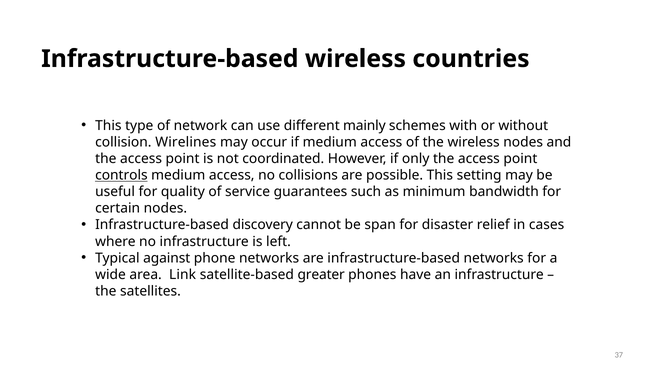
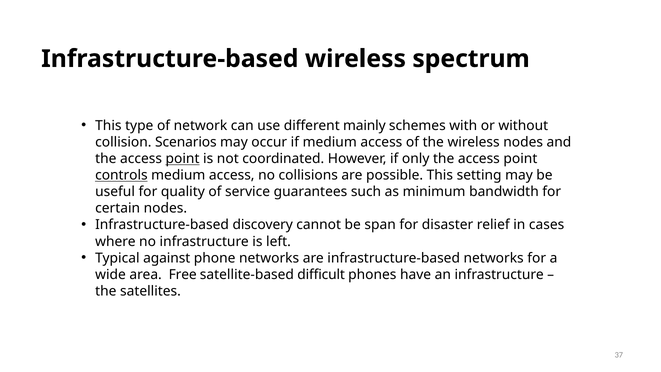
countries: countries -> spectrum
Wirelines: Wirelines -> Scenarios
point at (183, 159) underline: none -> present
Link: Link -> Free
greater: greater -> difficult
